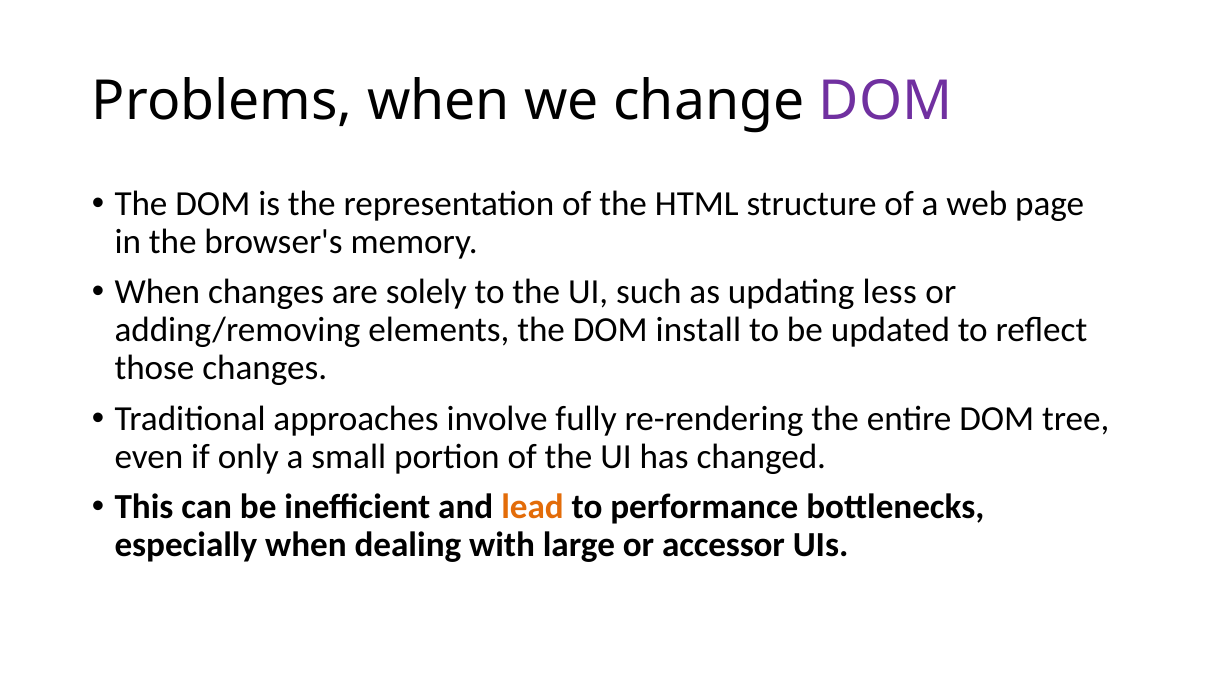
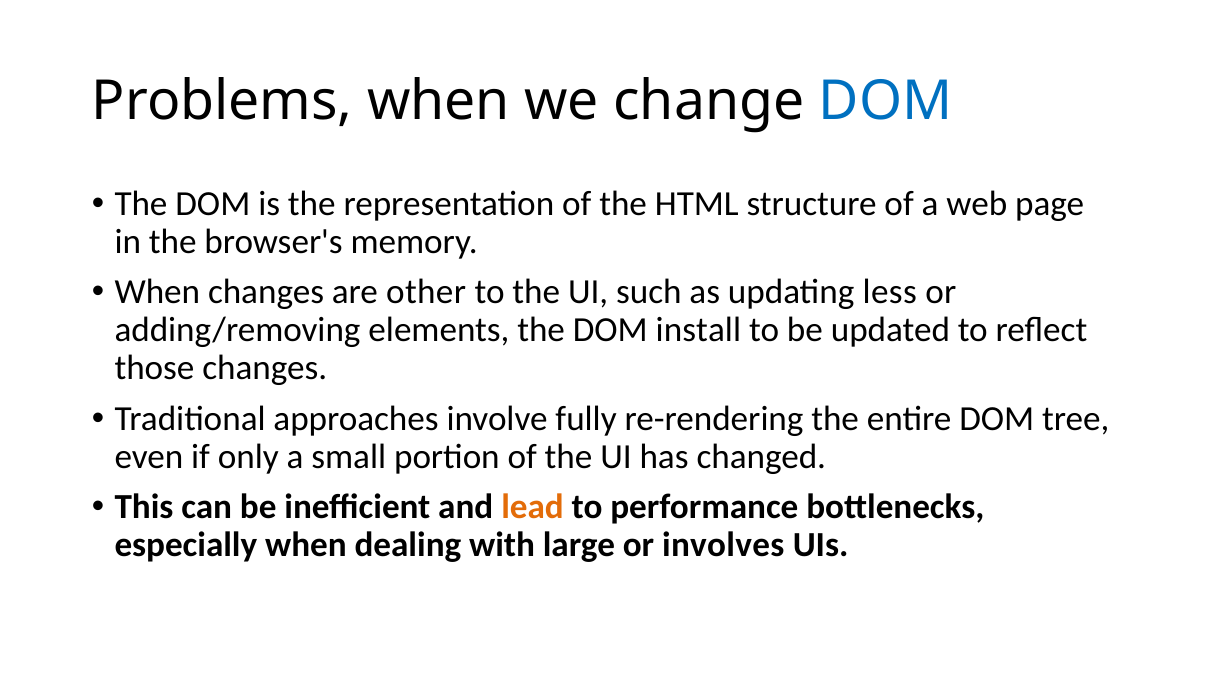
DOM at (886, 101) colour: purple -> blue
solely: solely -> other
accessor: accessor -> involves
